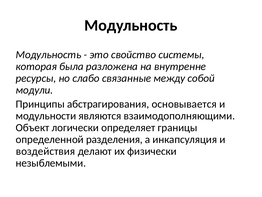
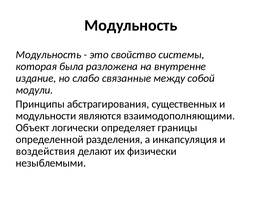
ресурсы: ресурсы -> издание
основывается: основывается -> существенных
